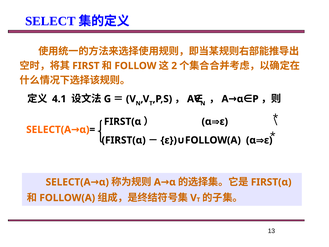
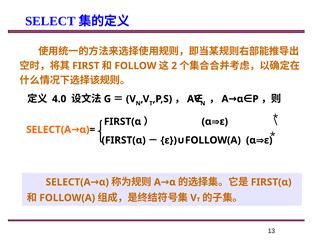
4.1: 4.1 -> 4.0
